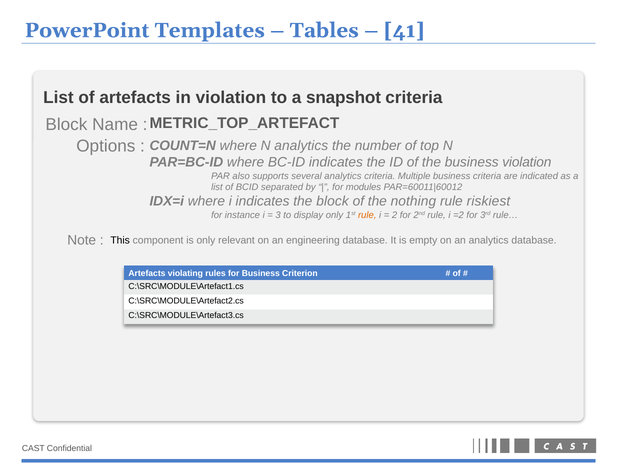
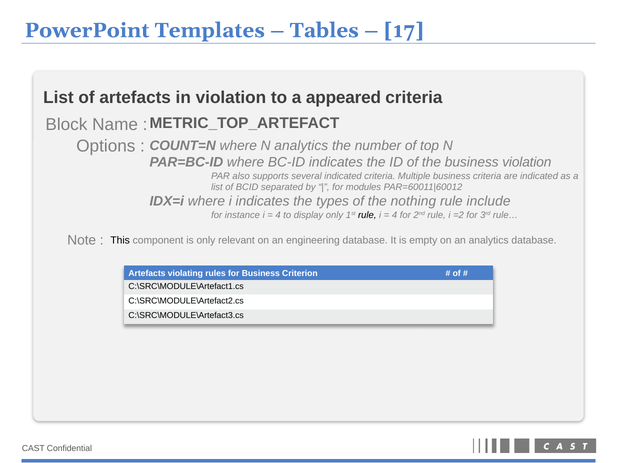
41: 41 -> 17
snapshot: snapshot -> appeared
several analytics: analytics -> indicated
the block: block -> types
riskiest: riskiest -> include
3 at (278, 215): 3 -> 4
rule at (367, 215) colour: orange -> black
2 at (395, 215): 2 -> 4
